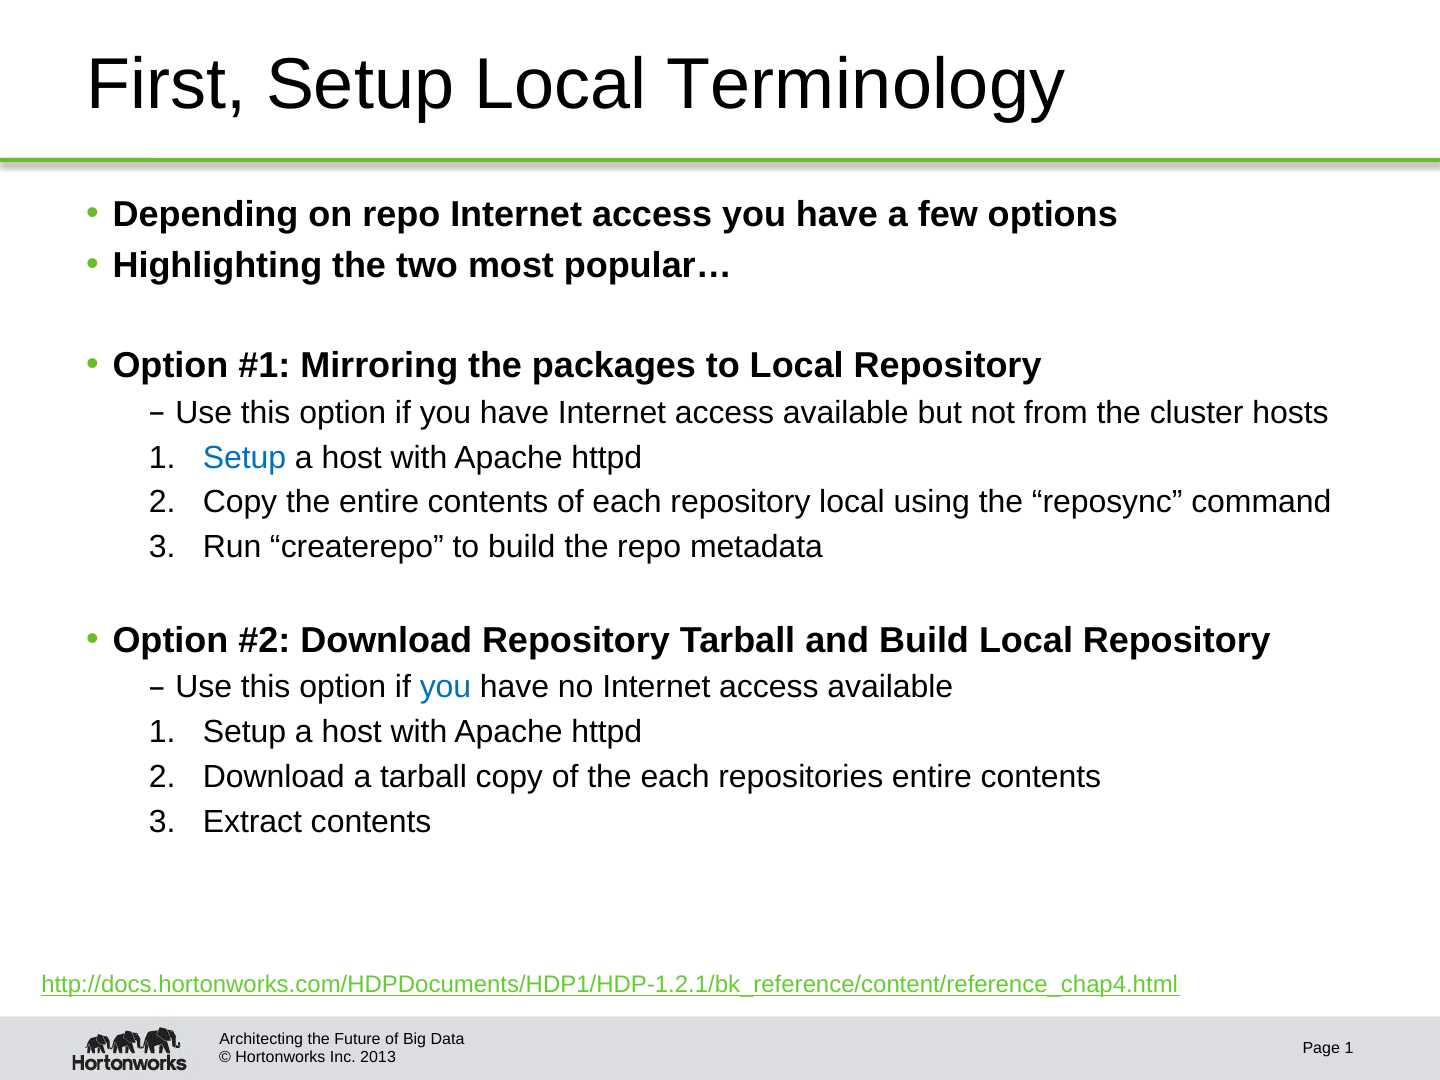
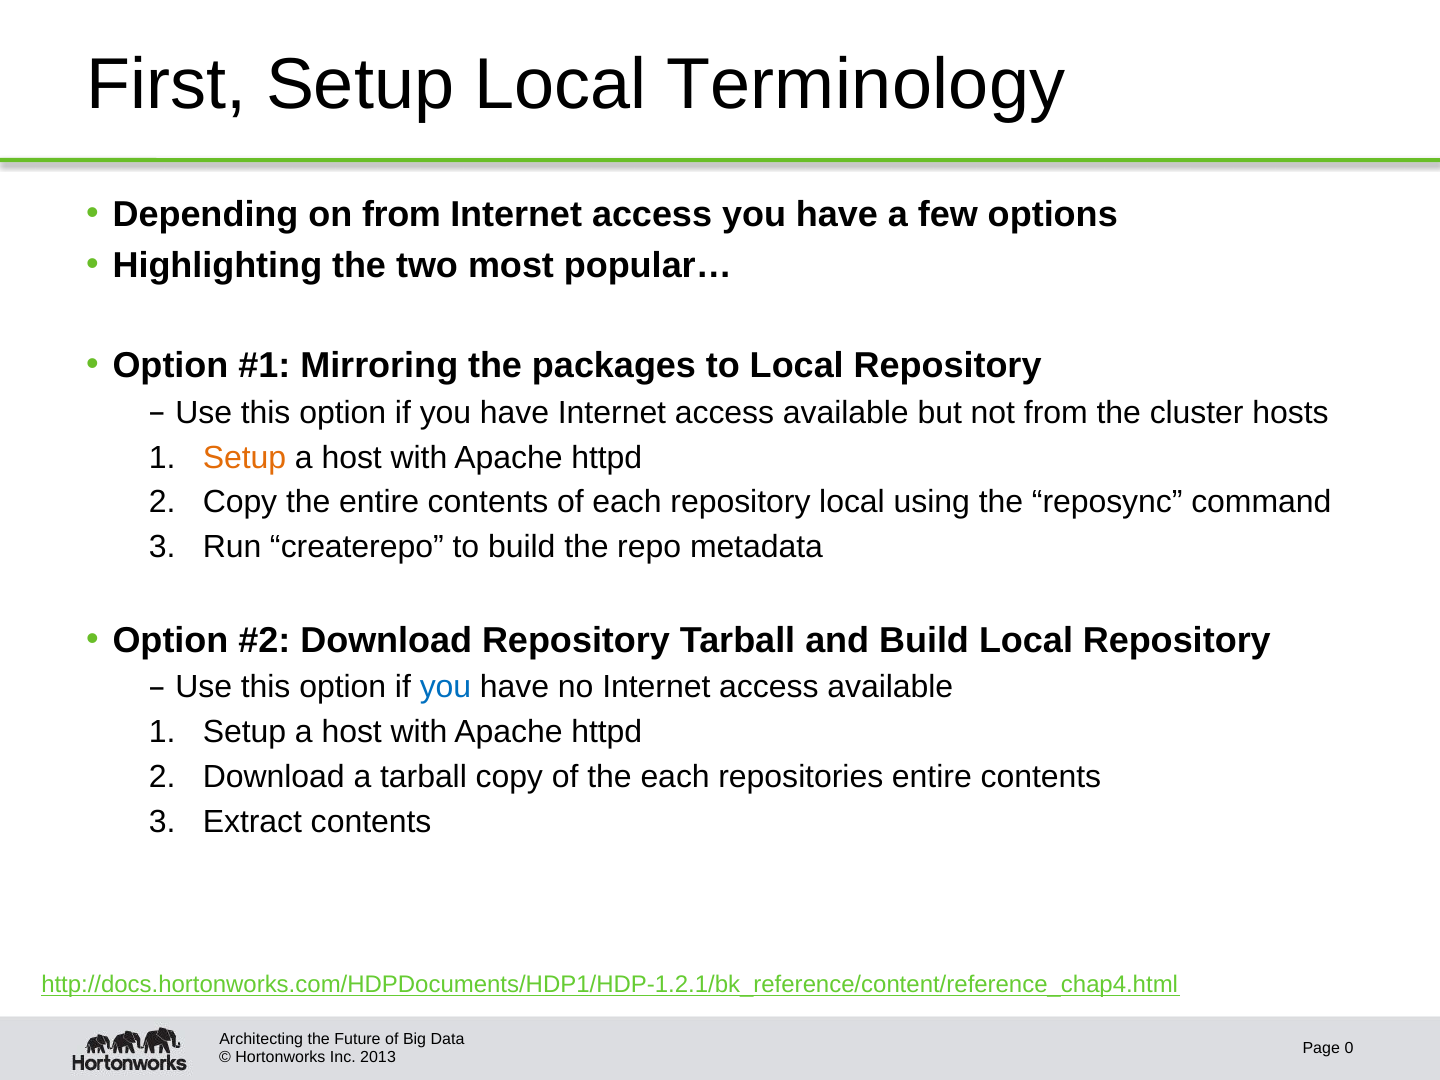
on repo: repo -> from
Setup at (245, 458) colour: blue -> orange
Page 1: 1 -> 0
